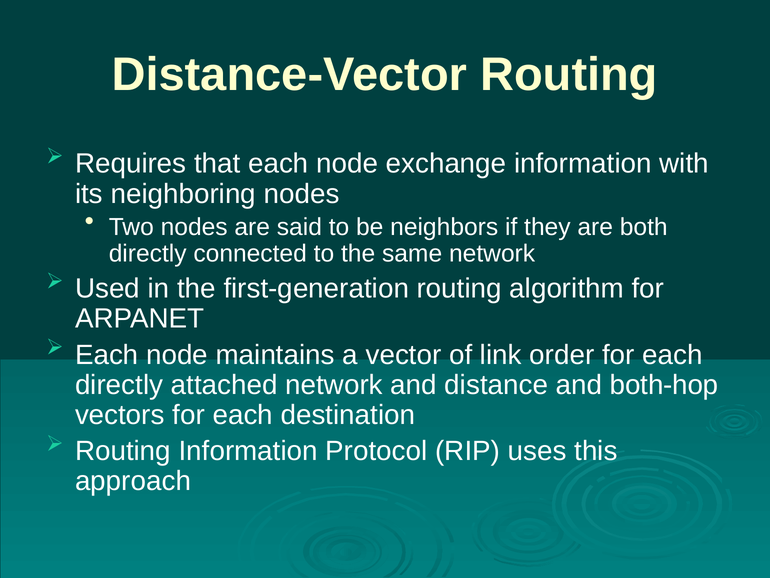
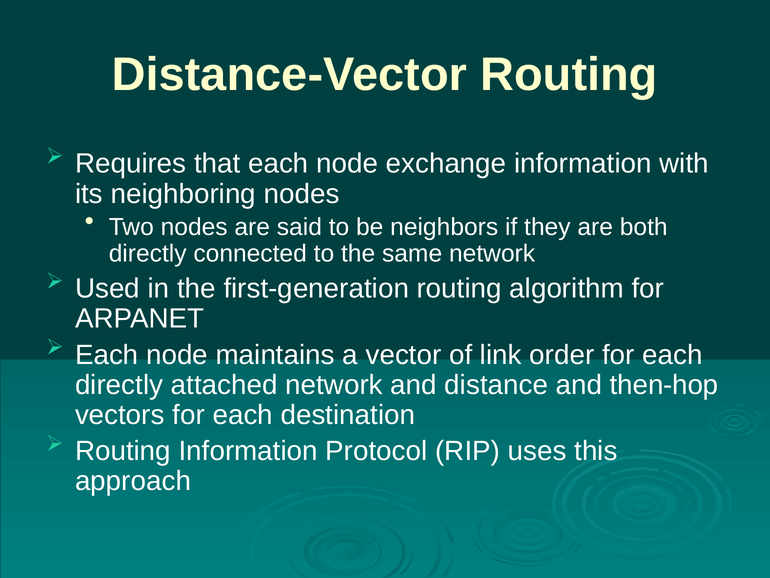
both-hop: both-hop -> then-hop
